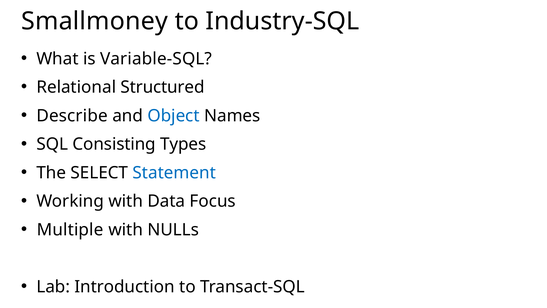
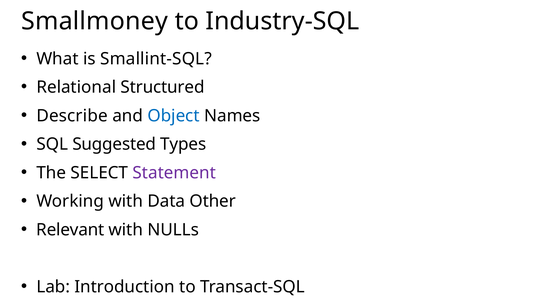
Variable-SQL: Variable-SQL -> Smallint-SQL
Consisting: Consisting -> Suggested
Statement colour: blue -> purple
Focus: Focus -> Other
Multiple: Multiple -> Relevant
